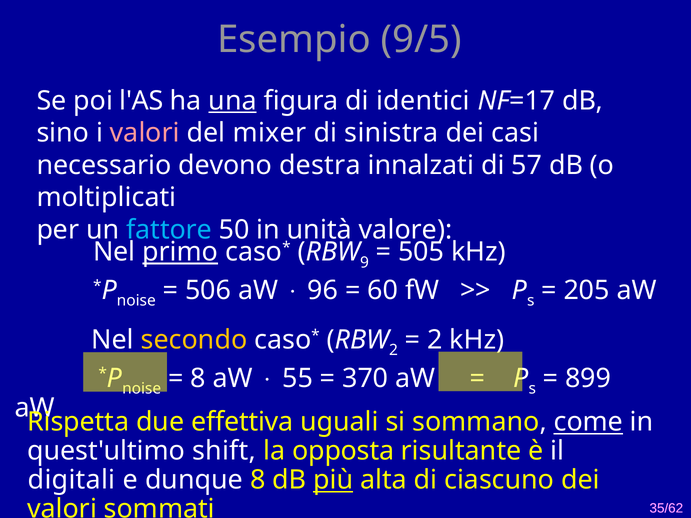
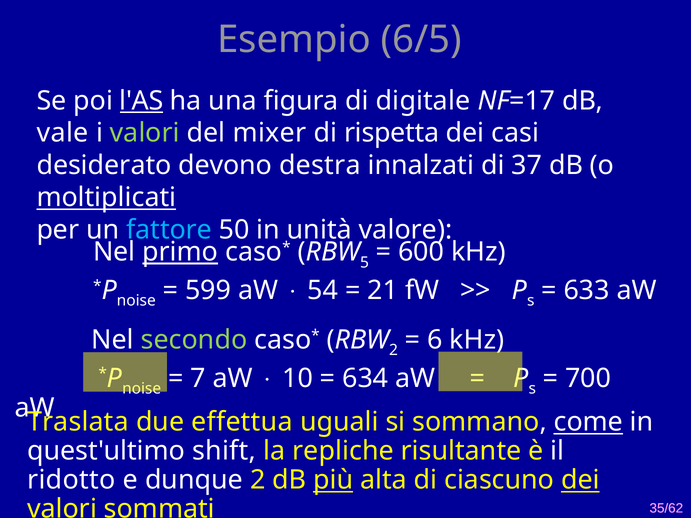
9/5: 9/5 -> 6/5
l'AS underline: none -> present
una underline: present -> none
identici: identici -> digitale
sino: sino -> vale
valori at (145, 133) colour: pink -> light green
sinistra: sinistra -> rispetta
necessario: necessario -> desiderato
57: 57 -> 37
moltiplicati underline: none -> present
9: 9 -> 5
505: 505 -> 600
506: 506 -> 599
96: 96 -> 54
60: 60 -> 21
205: 205 -> 633
secondo colour: yellow -> light green
2 at (435, 340): 2 -> 6
8 at (198, 378): 8 -> 7
55: 55 -> 10
370: 370 -> 634
899: 899 -> 700
Rispetta: Rispetta -> Traslata
effettiva: effettiva -> effettua
opposta: opposta -> repliche
digitali: digitali -> ridotto
dunque 8: 8 -> 2
dei at (580, 480) underline: none -> present
